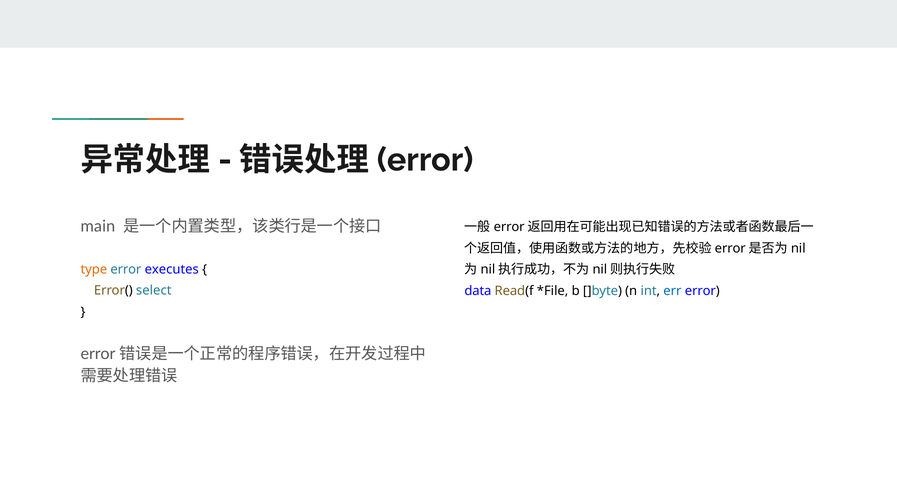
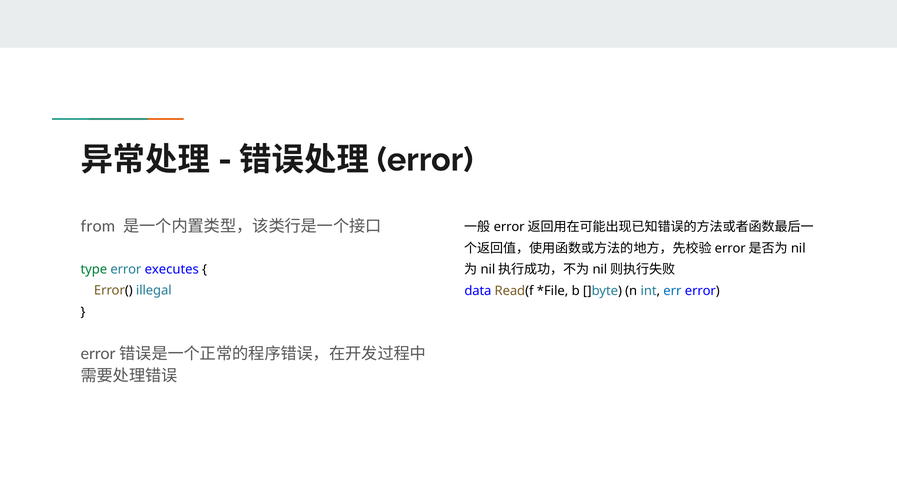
main: main -> from
type colour: orange -> green
select: select -> illegal
